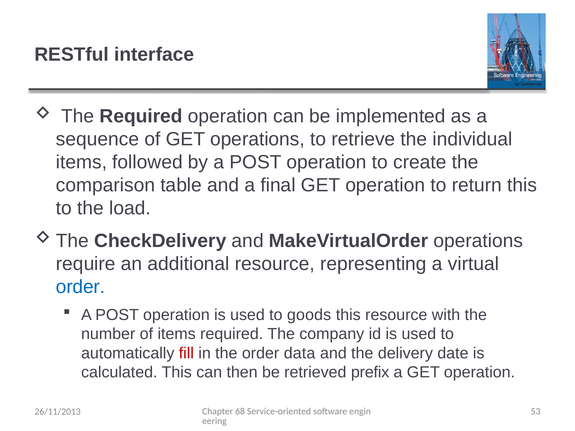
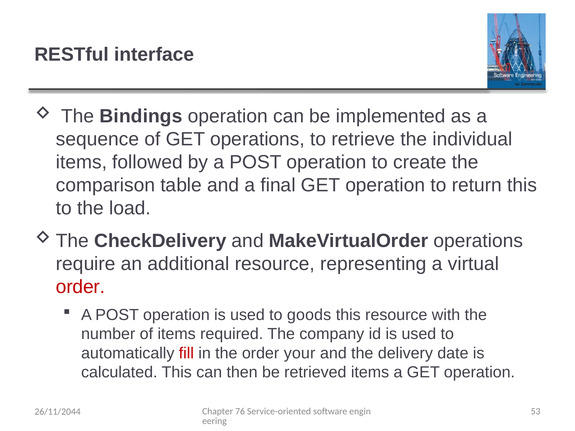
The Required: Required -> Bindings
order at (81, 287) colour: blue -> red
data: data -> your
retrieved prefix: prefix -> items
68: 68 -> 76
26/11/2013: 26/11/2013 -> 26/11/2044
